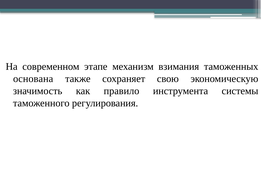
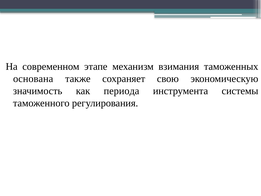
правило: правило -> периода
